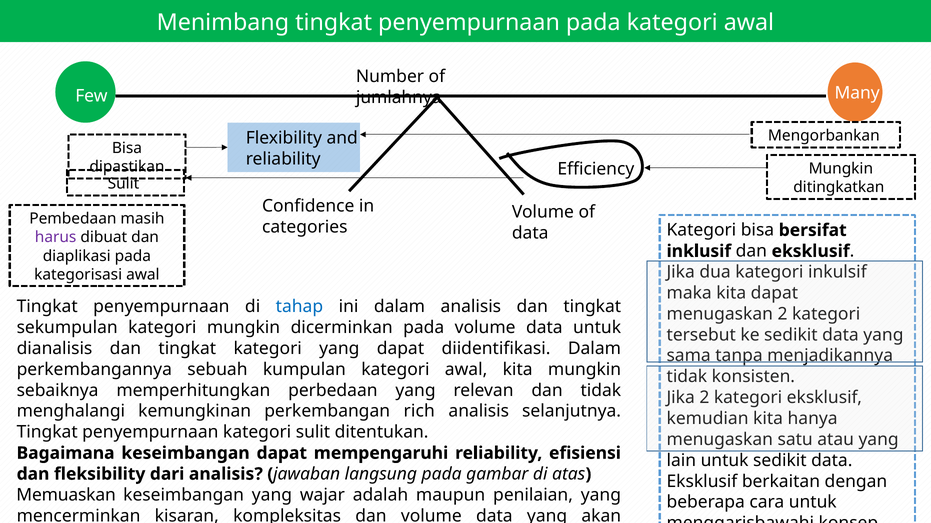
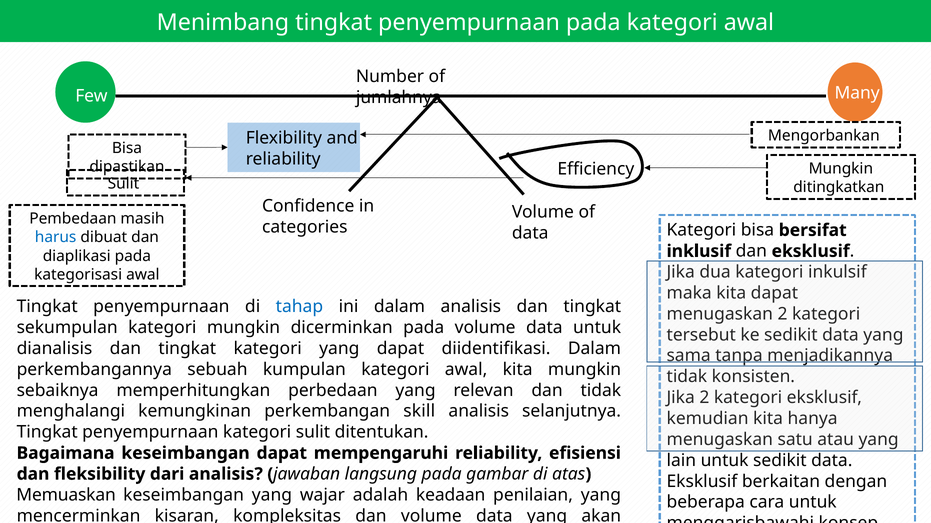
harus colour: purple -> blue
rich: rich -> skill
maupun: maupun -> keadaan
